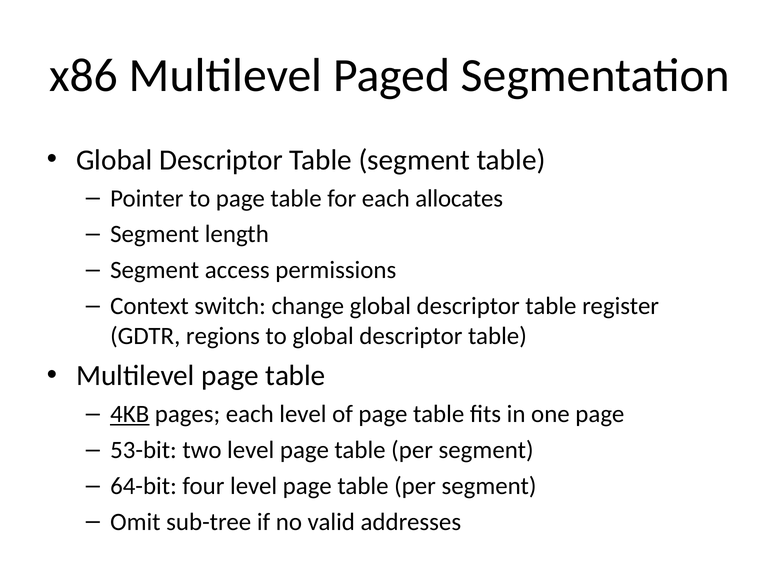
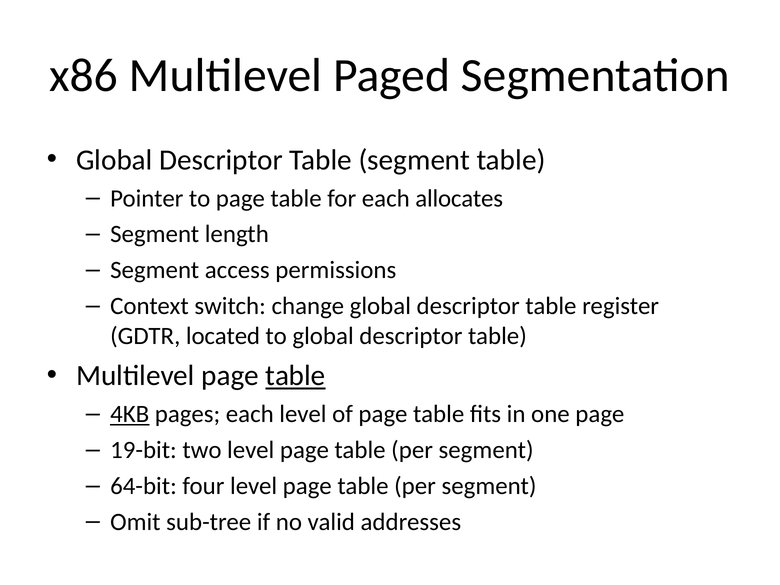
regions: regions -> located
table at (295, 376) underline: none -> present
53-bit: 53-bit -> 19-bit
